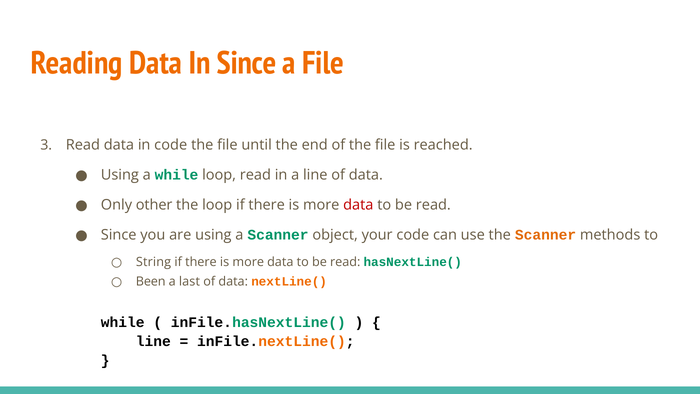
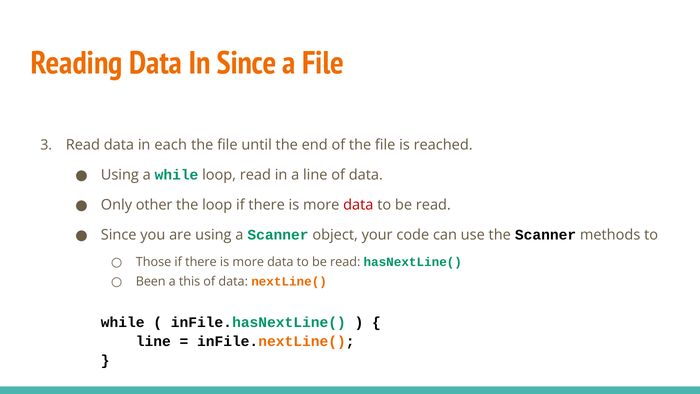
in code: code -> each
Scanner at (546, 235) colour: orange -> black
String: String -> Those
last: last -> this
